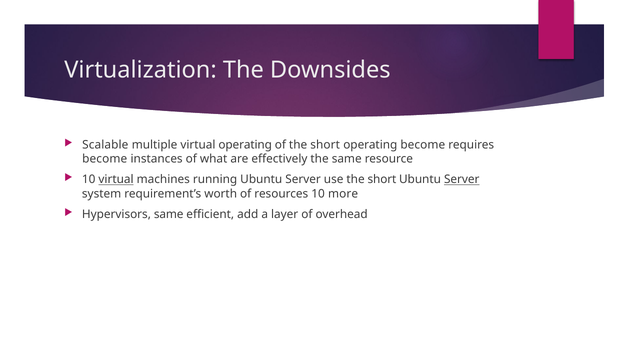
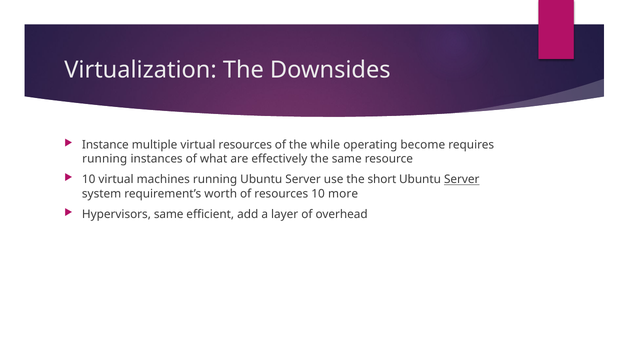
Scalable: Scalable -> Instance
virtual operating: operating -> resources
of the short: short -> while
become at (105, 159): become -> running
virtual at (116, 179) underline: present -> none
